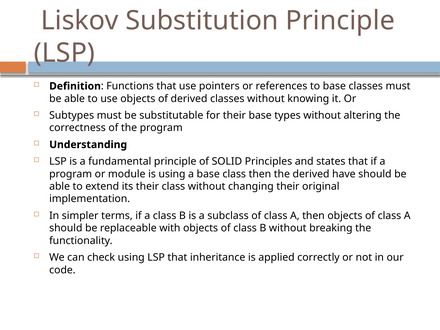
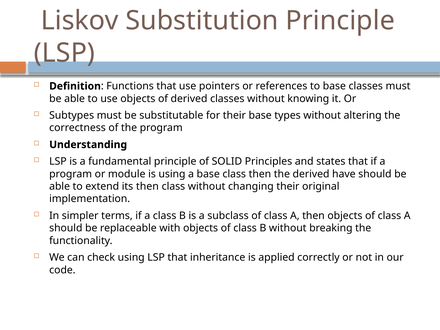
its their: their -> then
